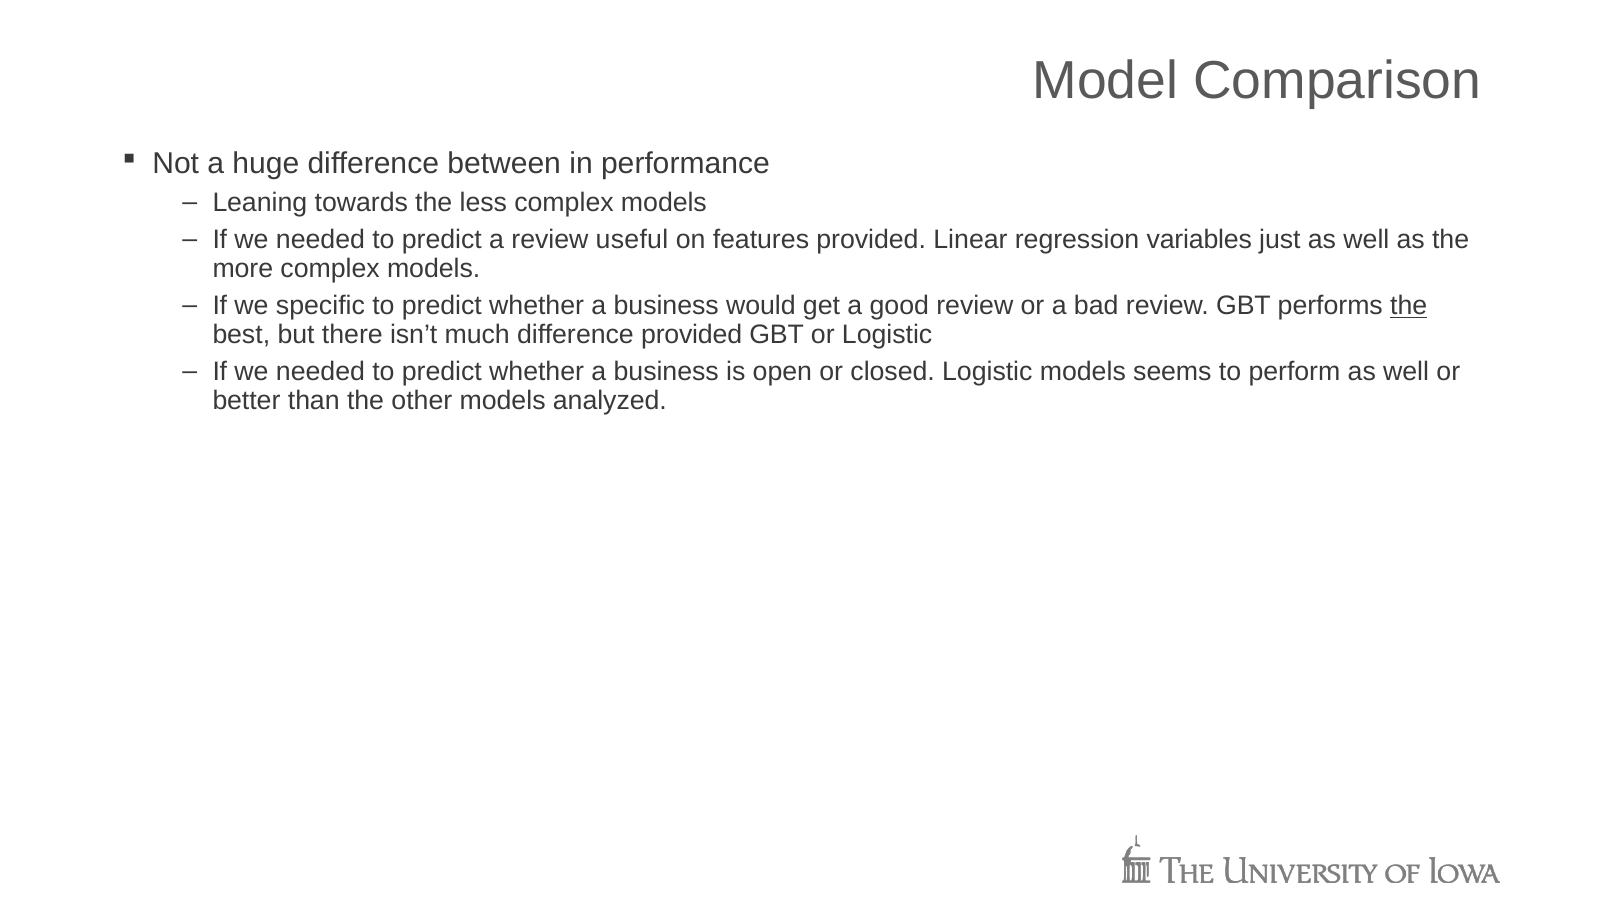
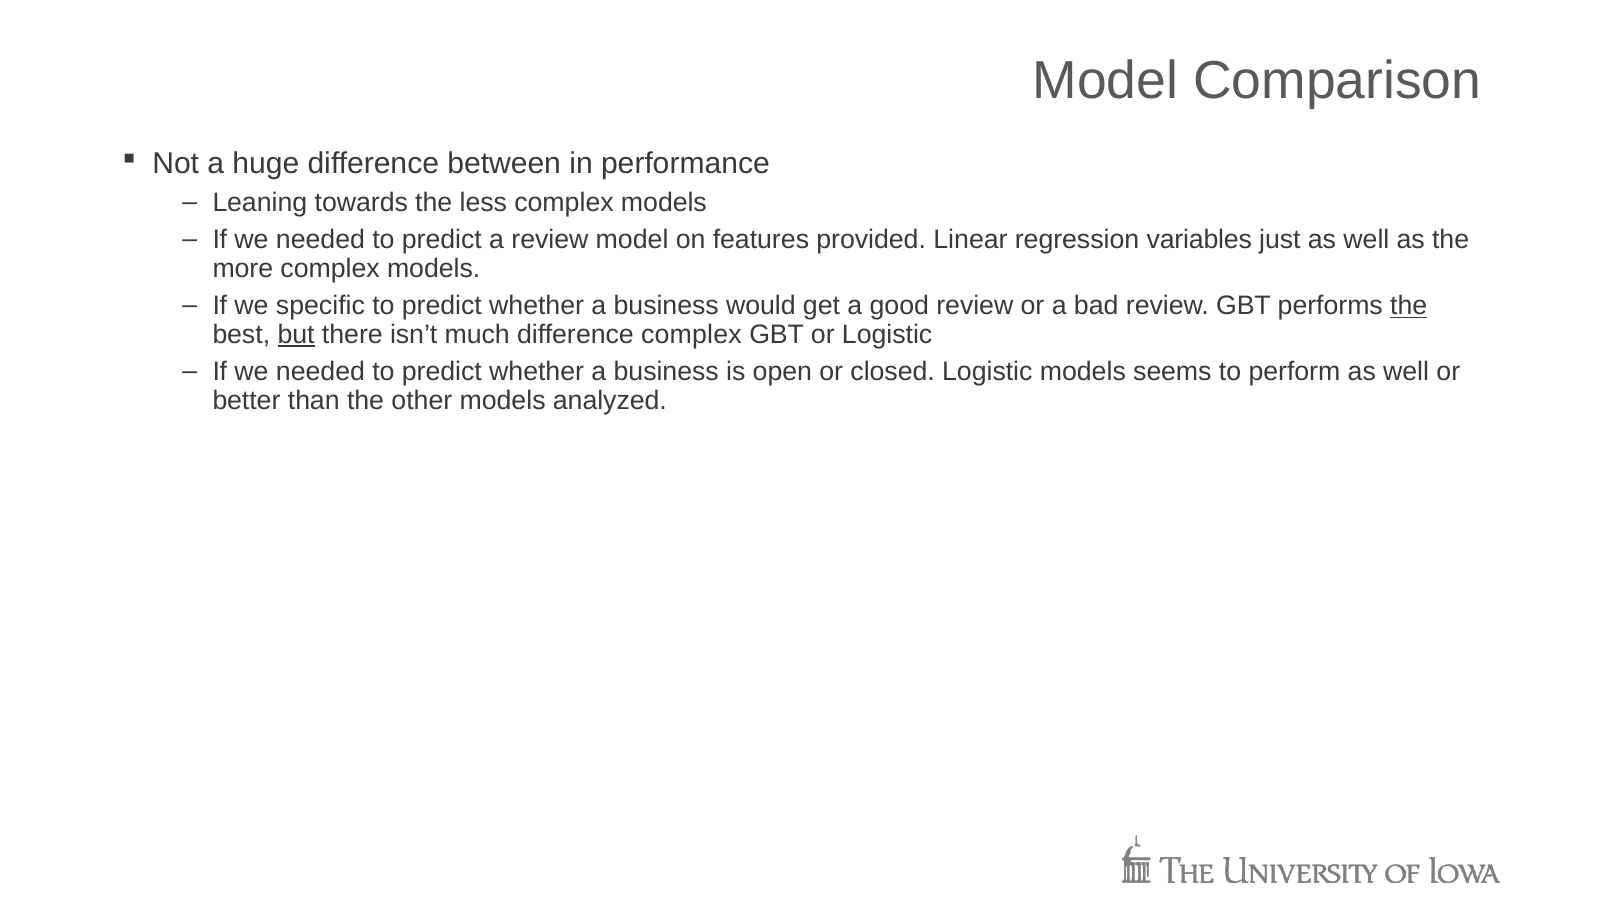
review useful: useful -> model
but underline: none -> present
difference provided: provided -> complex
